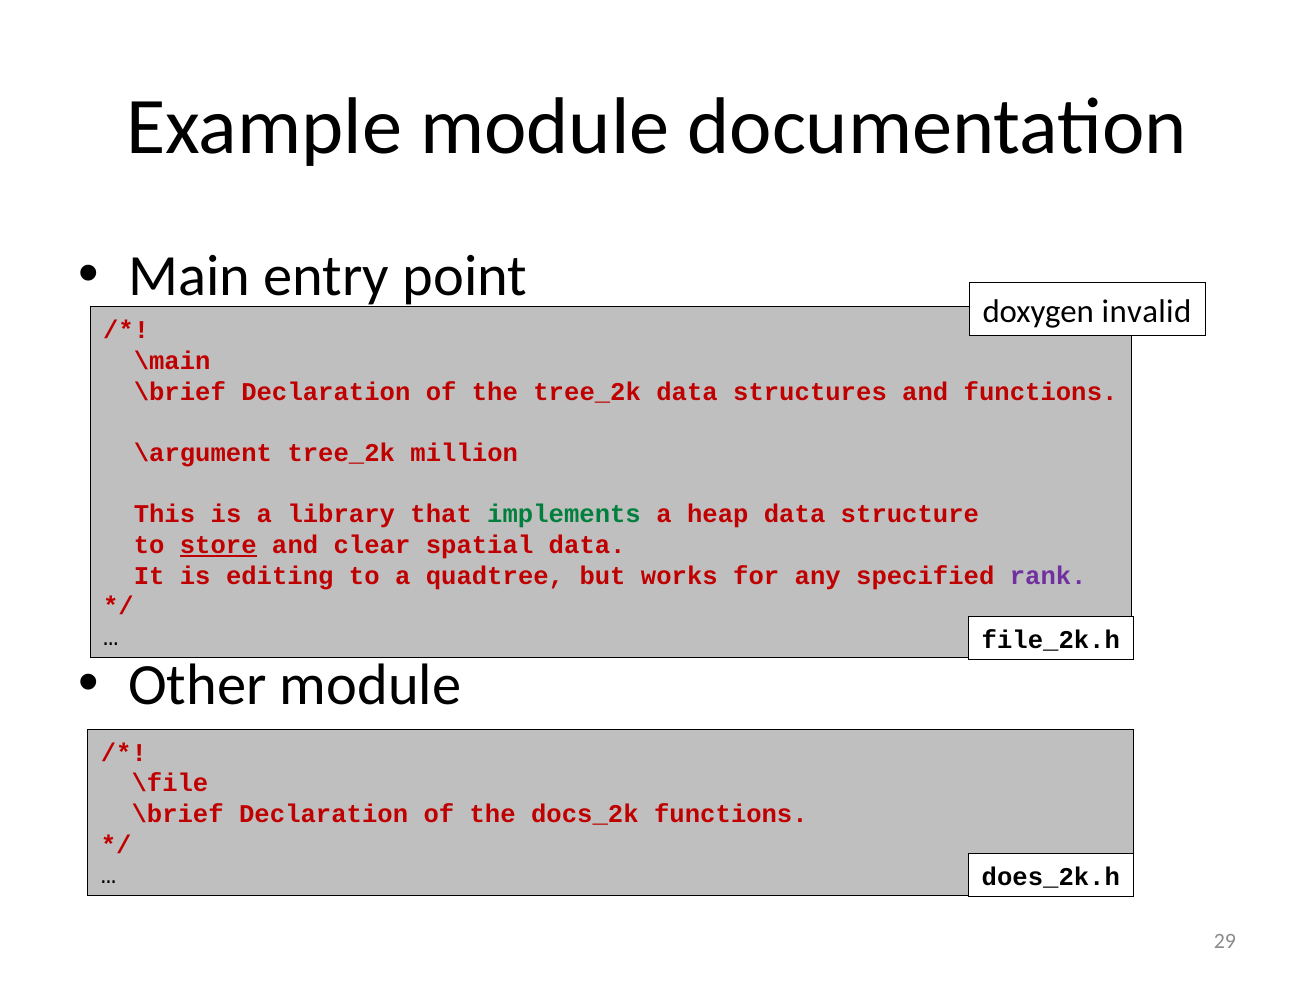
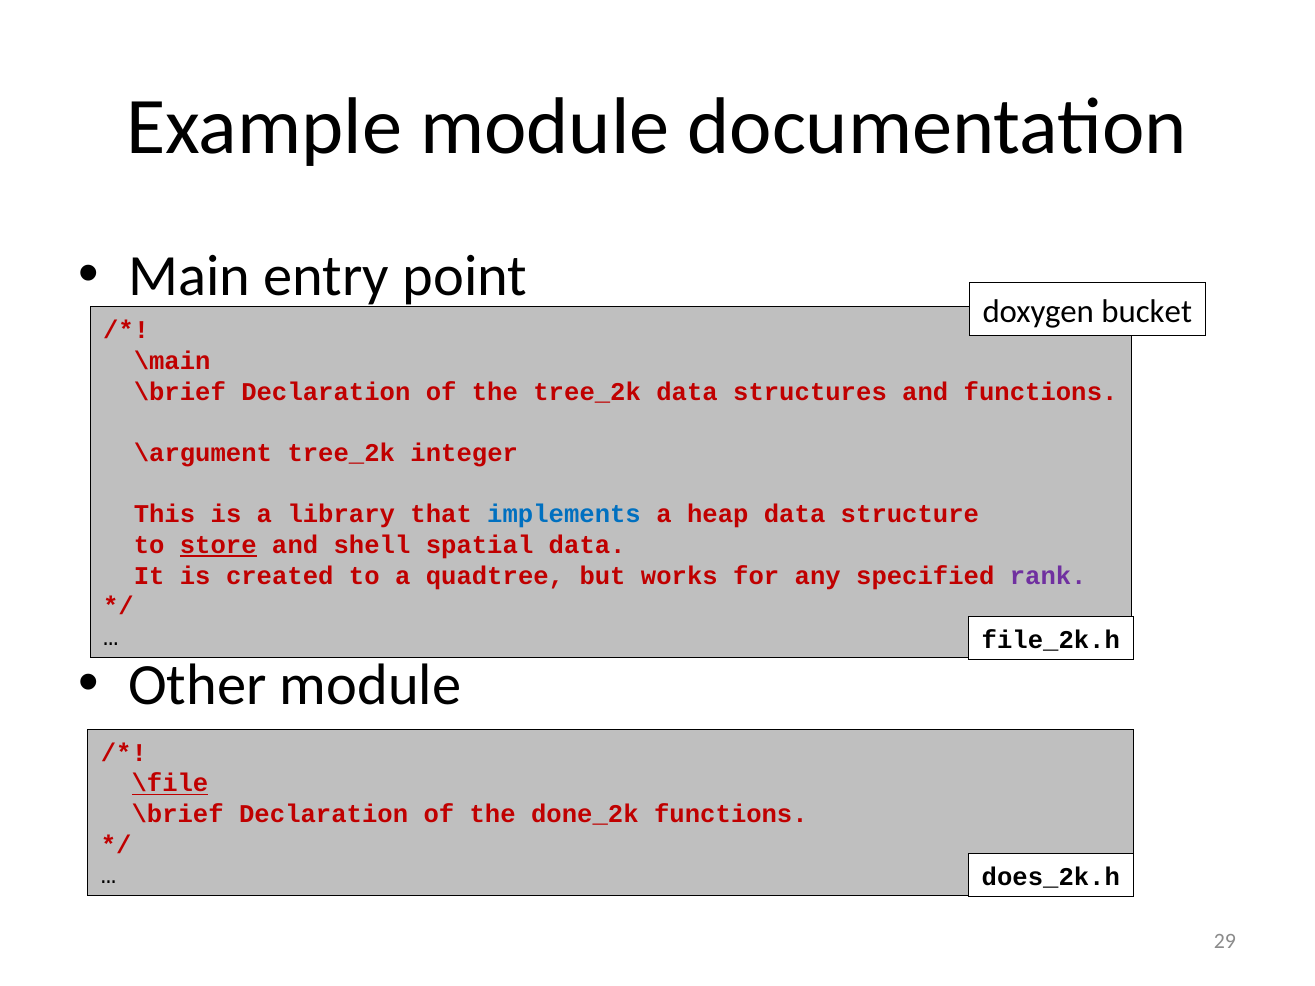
invalid: invalid -> bucket
million: million -> integer
implements colour: green -> blue
clear: clear -> shell
editing: editing -> created
\file underline: none -> present
docs_2k: docs_2k -> done_2k
